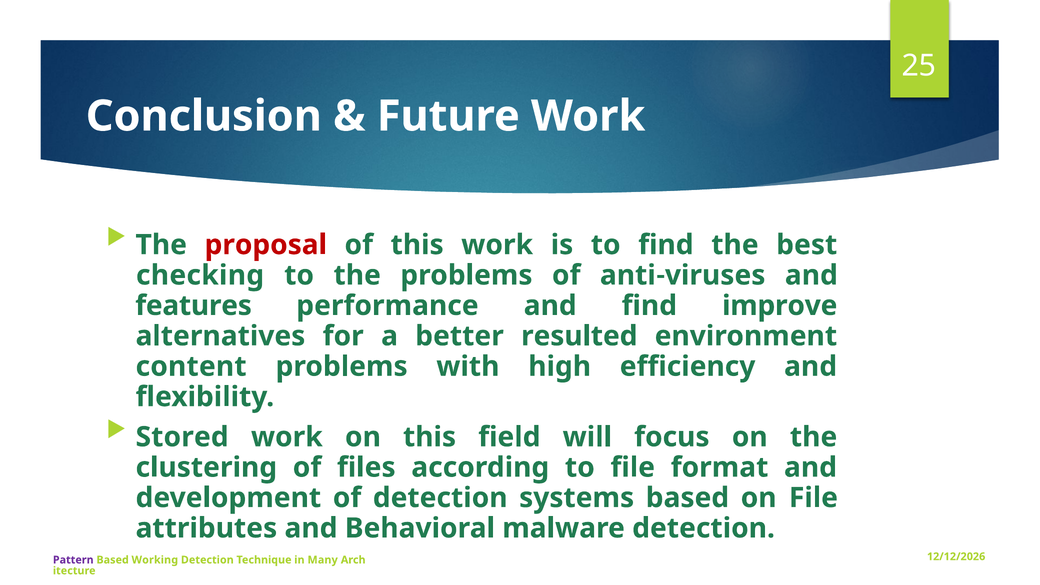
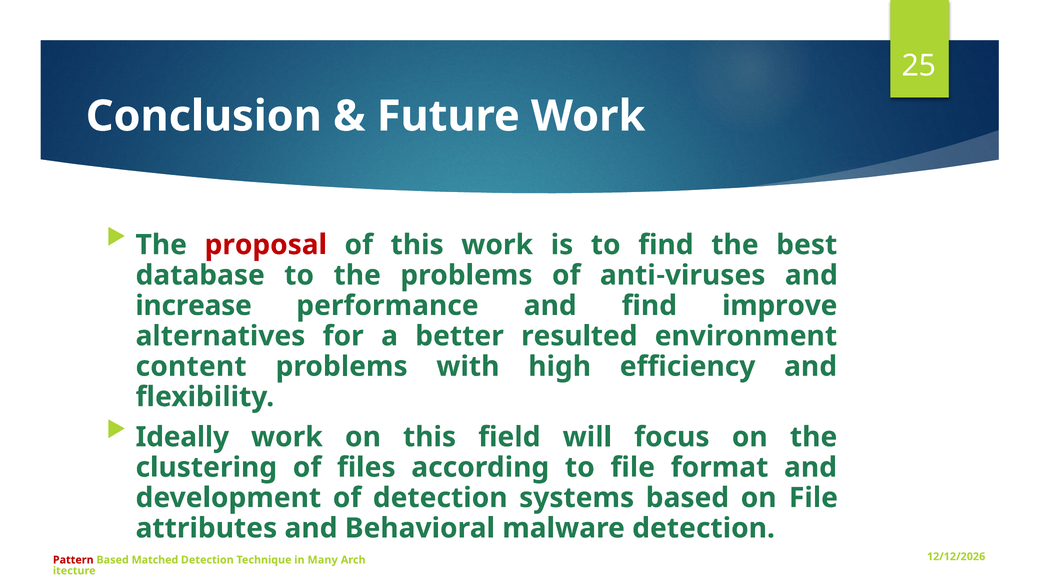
checking: checking -> database
features: features -> increase
Stored: Stored -> Ideally
Pattern colour: purple -> red
Working: Working -> Matched
